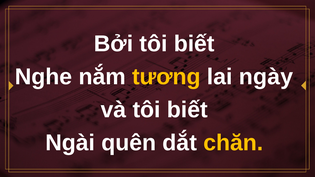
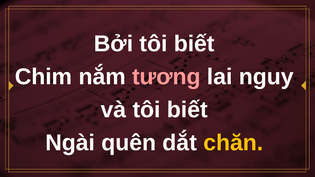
Nghe: Nghe -> Chim
tương colour: yellow -> pink
ngày: ngày -> nguy
